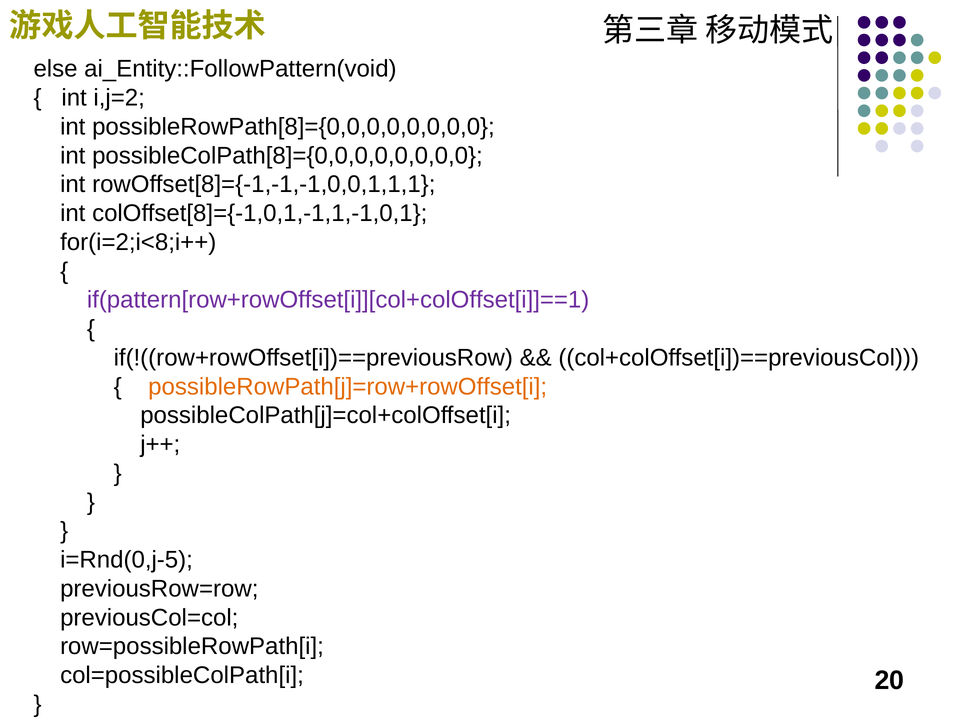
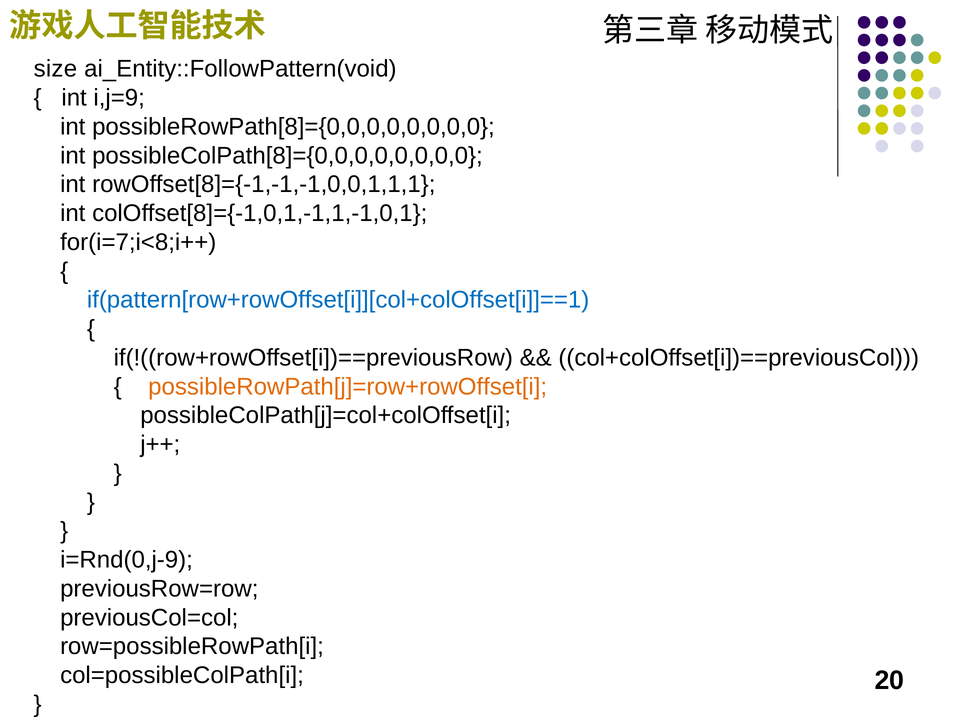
else: else -> size
i,j=2: i,j=2 -> i,j=9
for(i=2;i<8;i++: for(i=2;i<8;i++ -> for(i=7;i<8;i++
if(pattern[row+rowOffset[i]][col+colOffset[i]]==1 colour: purple -> blue
i=Rnd(0,j-5: i=Rnd(0,j-5 -> i=Rnd(0,j-9
